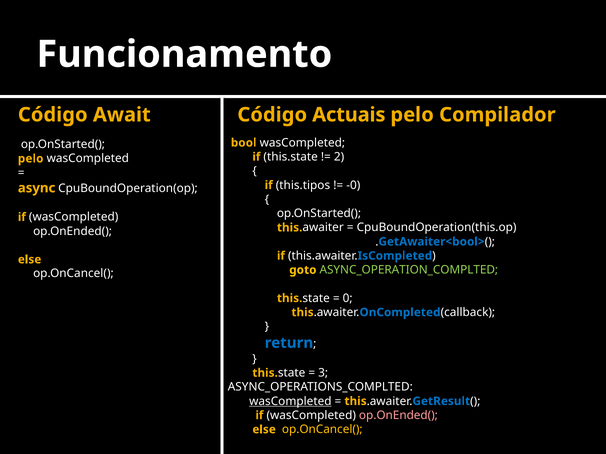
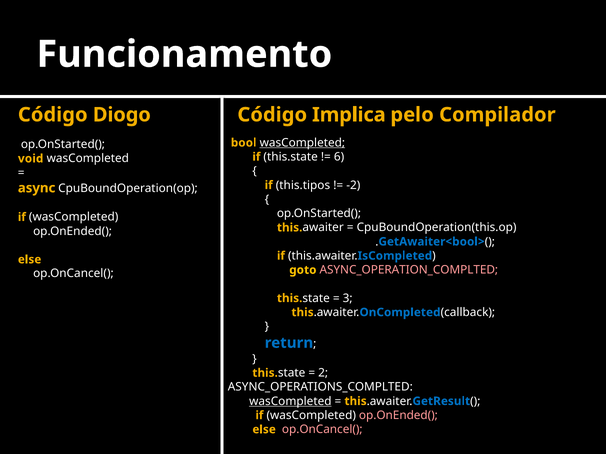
Await: Await -> Diogo
Actuais: Actuais -> Implica
wasCompleted at (302, 143) underline: none -> present
2: 2 -> 6
pelo at (31, 159): pelo -> void
-0: -0 -> -2
ASYNC_OPERATION_COMPLTED colour: light green -> pink
0: 0 -> 3
3: 3 -> 2
op.OnCancel( at (322, 430) colour: yellow -> pink
